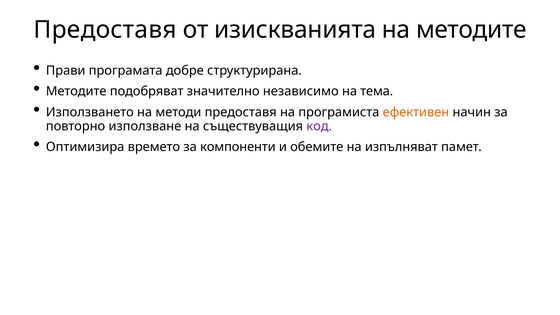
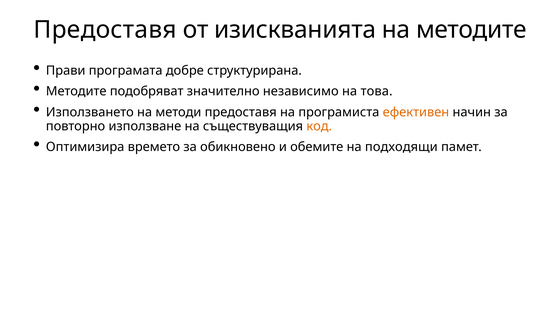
тема: тема -> това
код colour: purple -> orange
компоненти: компоненти -> обикновено
изпълняват: изпълняват -> подходящи
